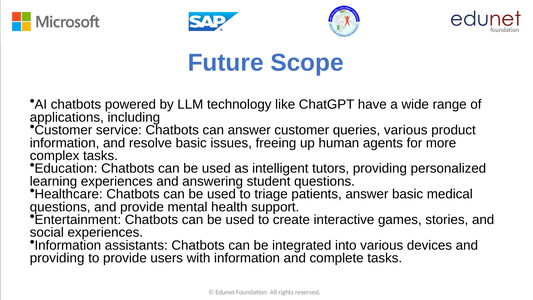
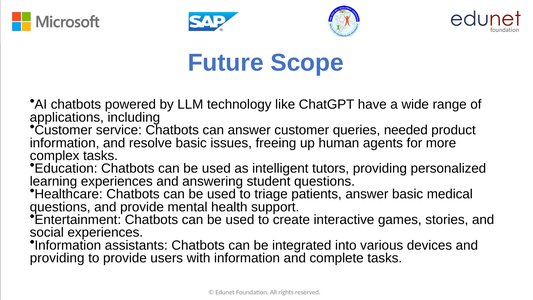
queries various: various -> needed
